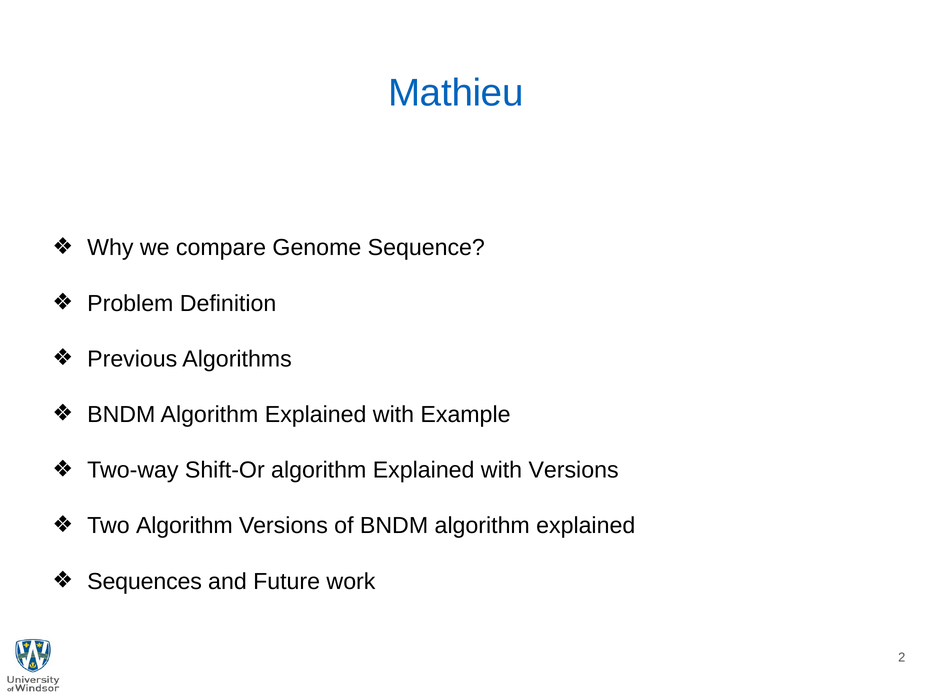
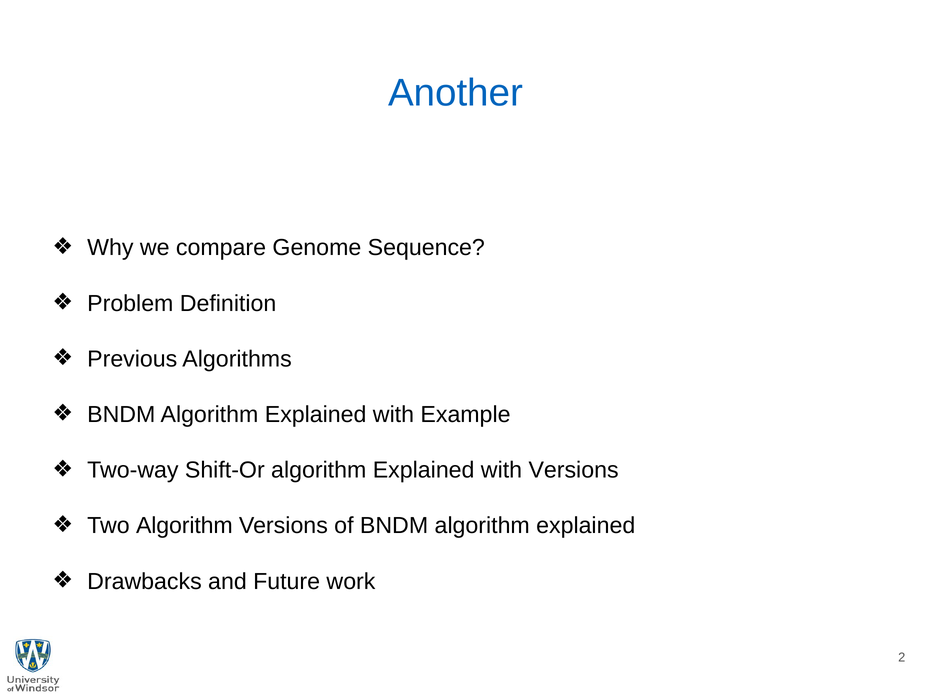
Mathieu: Mathieu -> Another
Sequences: Sequences -> Drawbacks
